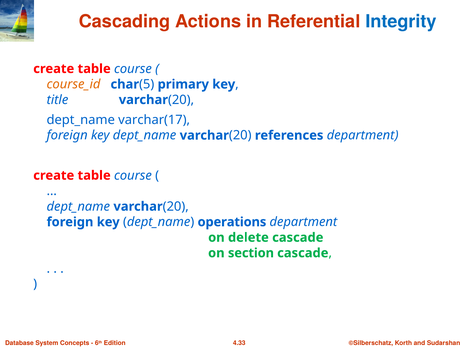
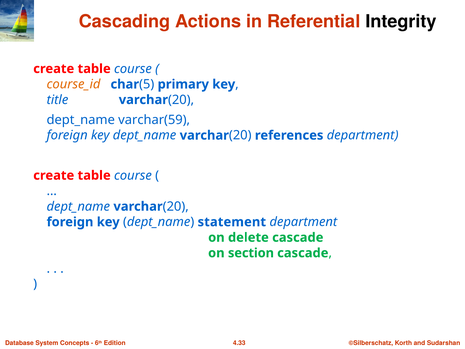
Integrity colour: blue -> black
varchar(17: varchar(17 -> varchar(59
operations: operations -> statement
